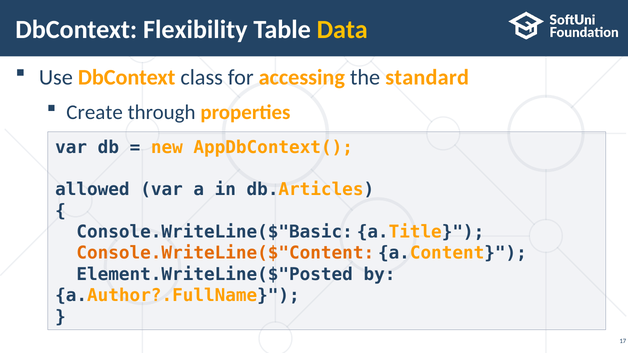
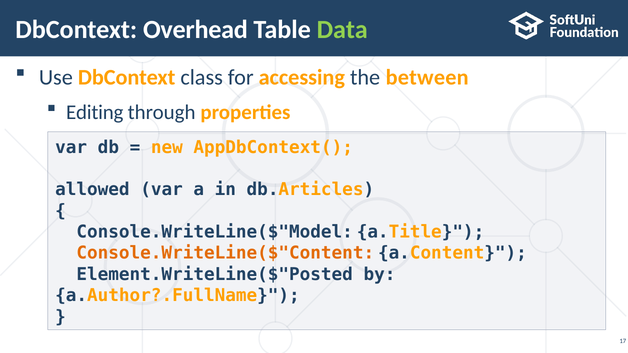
Flexibility: Flexibility -> Overhead
Data colour: yellow -> light green
standard: standard -> between
Create: Create -> Editing
Console.WriteLine($"Basic: Console.WriteLine($"Basic -> Console.WriteLine($"Model
